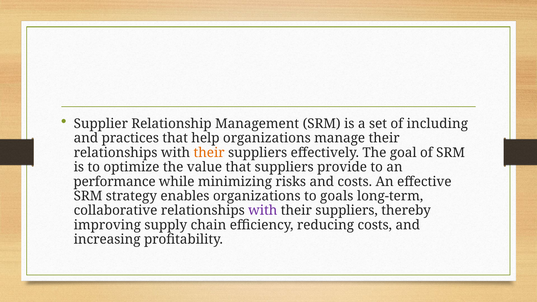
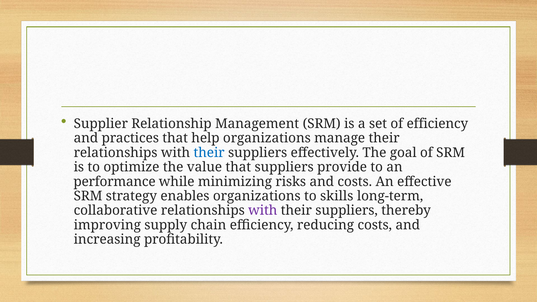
of including: including -> efficiency
their at (209, 153) colour: orange -> blue
goals: goals -> skills
